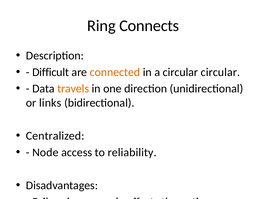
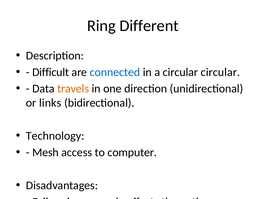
Connects: Connects -> Different
connected colour: orange -> blue
Centralized: Centralized -> Technology
Node at (45, 153): Node -> Mesh
reliability: reliability -> computer
